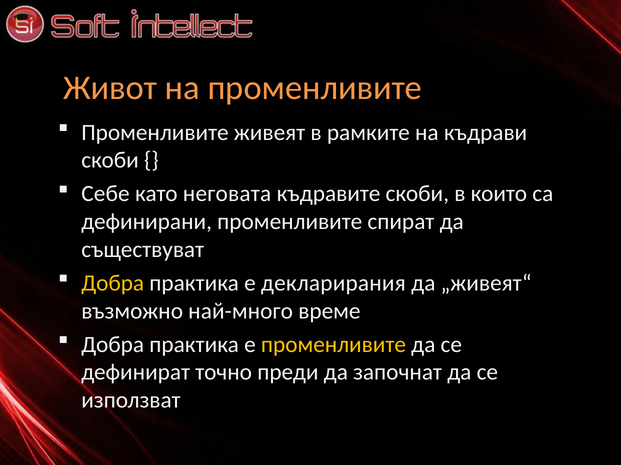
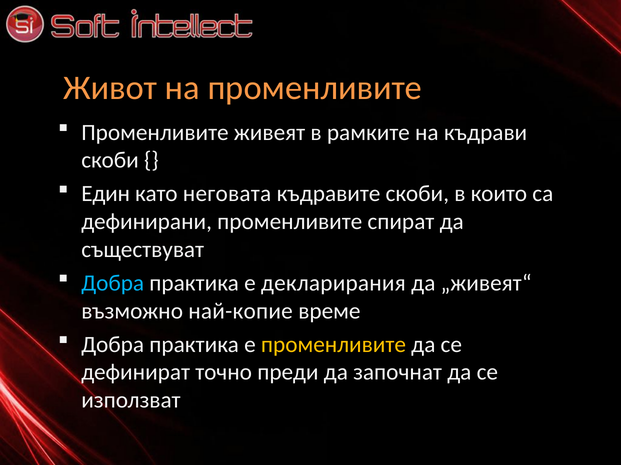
Себе: Себе -> Един
Добра at (113, 283) colour: yellow -> light blue
най-много: най-много -> най-копие
